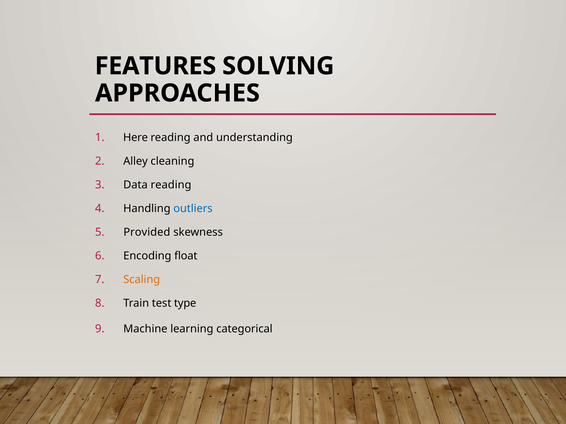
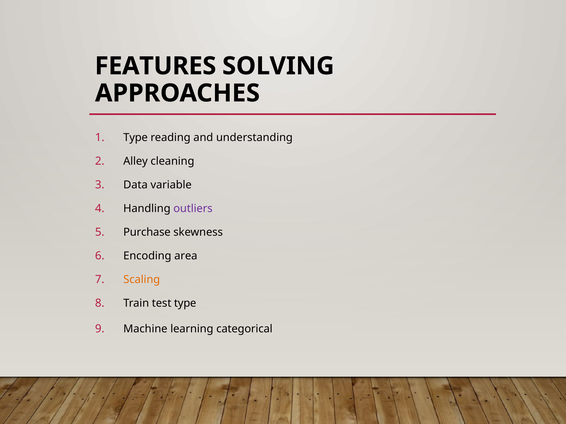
Here at (136, 138): Here -> Type
Data reading: reading -> variable
outliers colour: blue -> purple
Provided: Provided -> Purchase
float: float -> area
